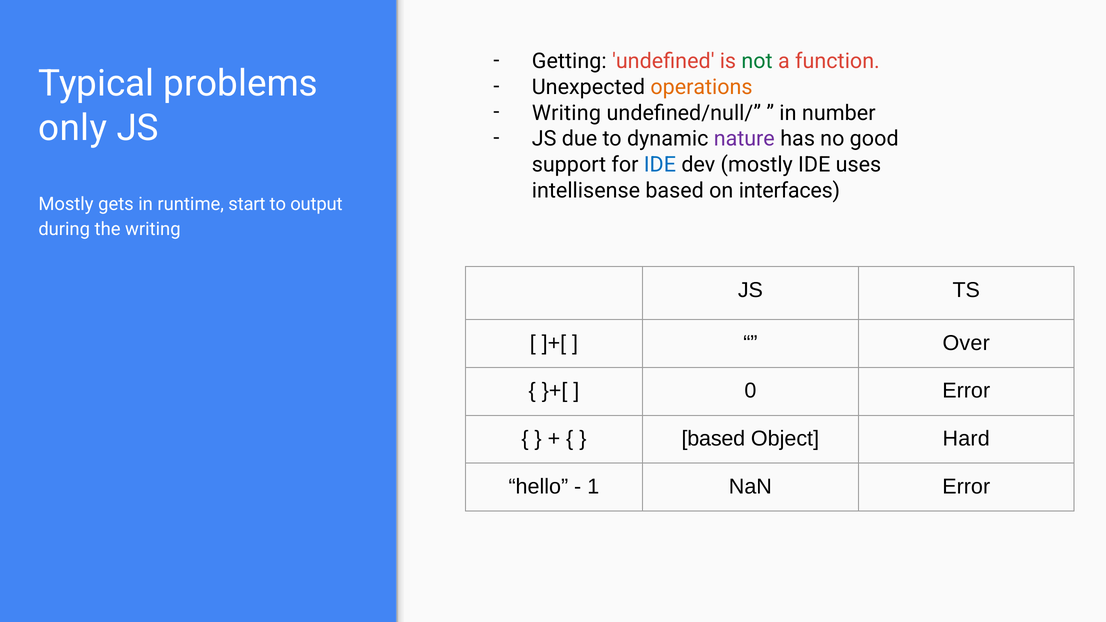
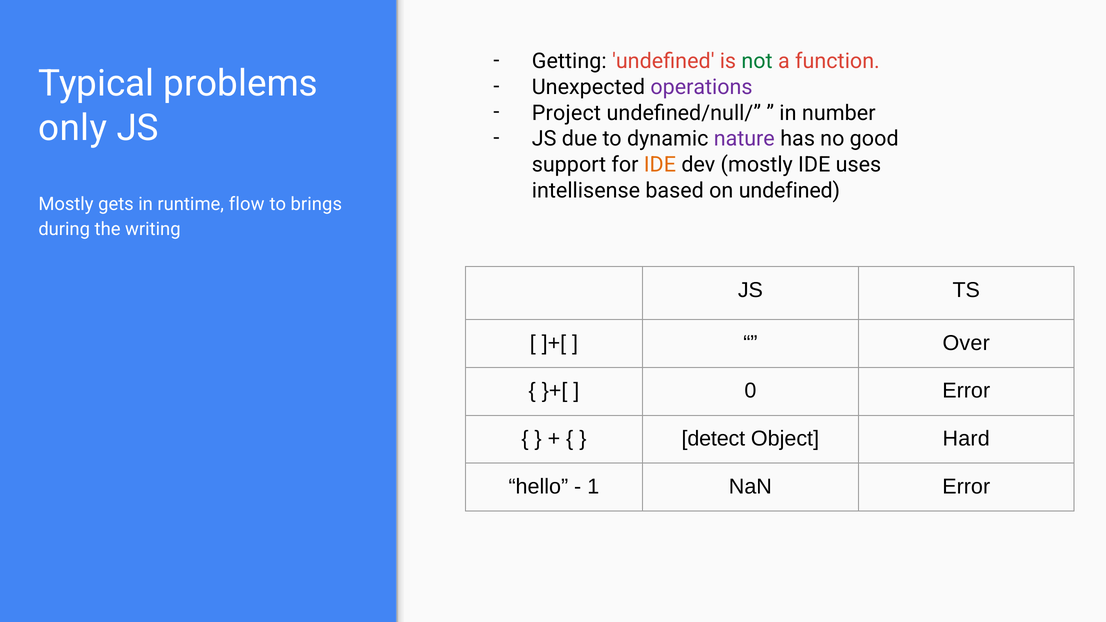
operations colour: orange -> purple
Writing at (566, 113): Writing -> Project
IDE at (660, 165) colour: blue -> orange
on interfaces: interfaces -> undefined
start: start -> flow
output: output -> brings
based at (713, 439): based -> detect
